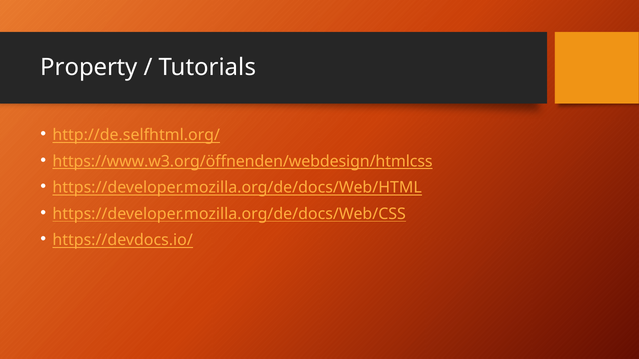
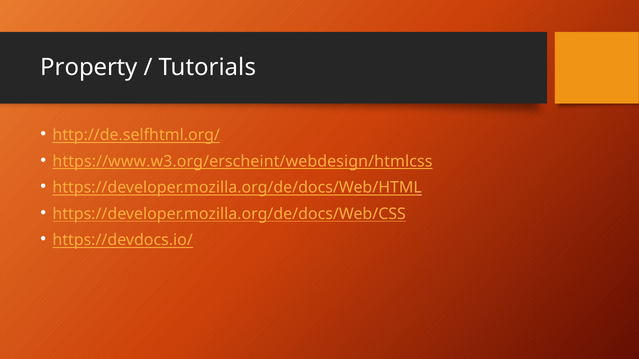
https://www.w3.org/öffnenden/webdesign/htmlcss: https://www.w3.org/öffnenden/webdesign/htmlcss -> https://www.w3.org/erscheint/webdesign/htmlcss
